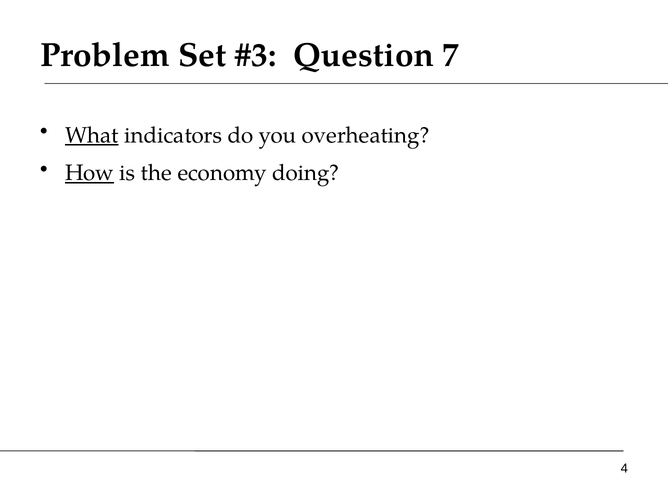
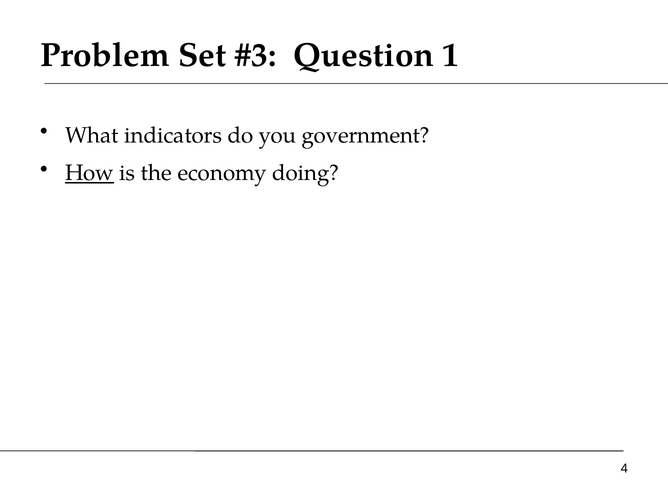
7: 7 -> 1
What underline: present -> none
overheating: overheating -> government
